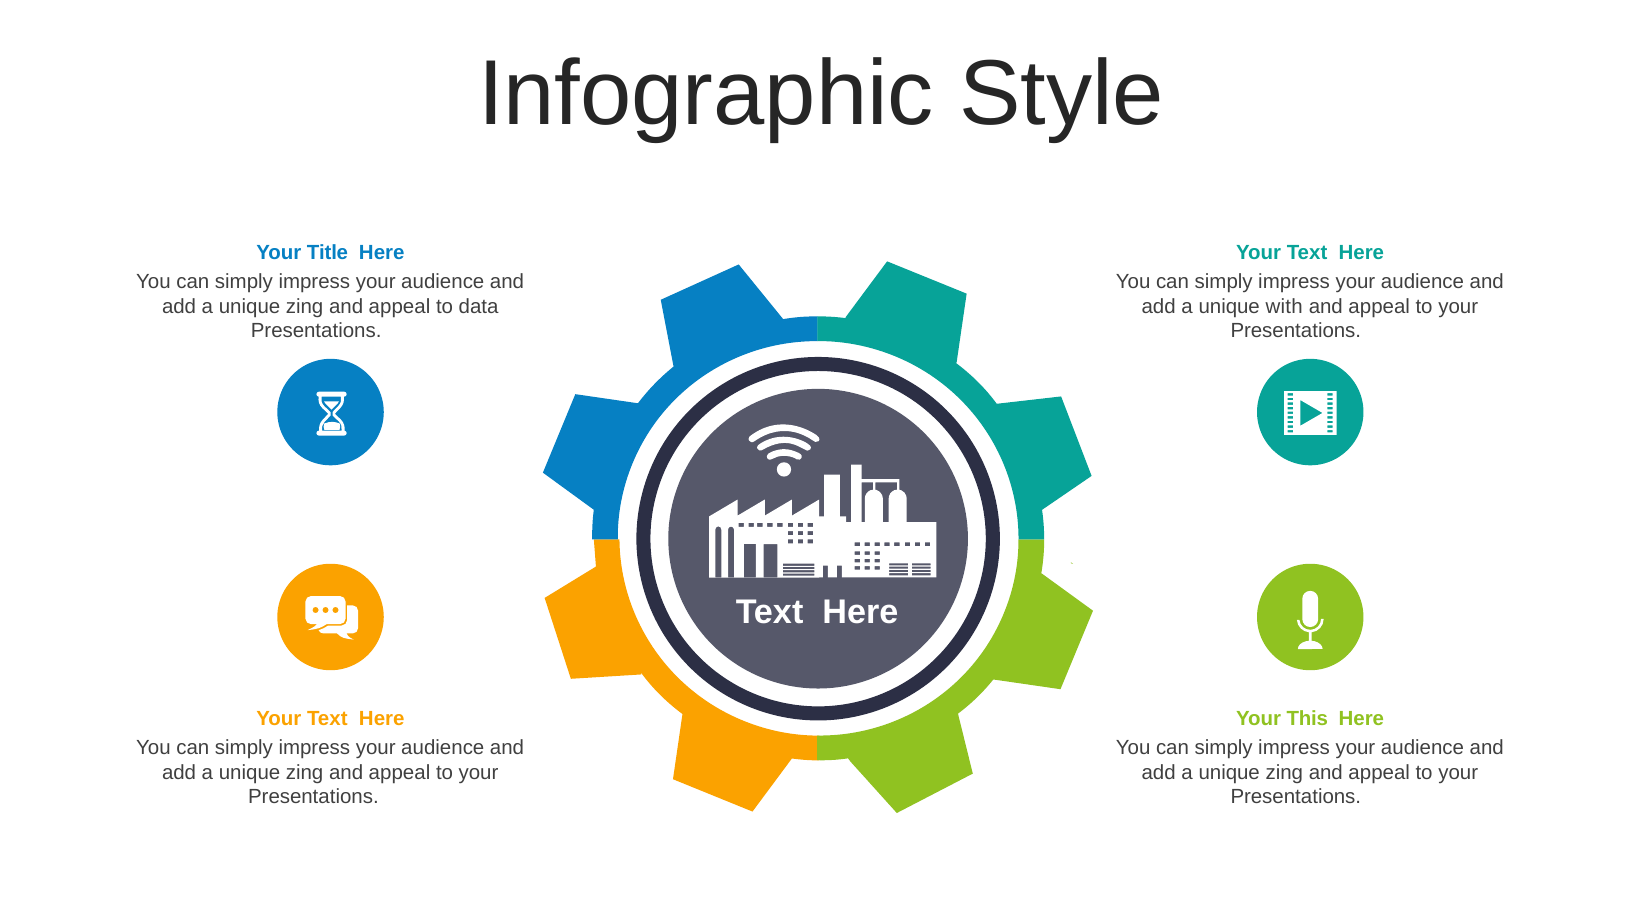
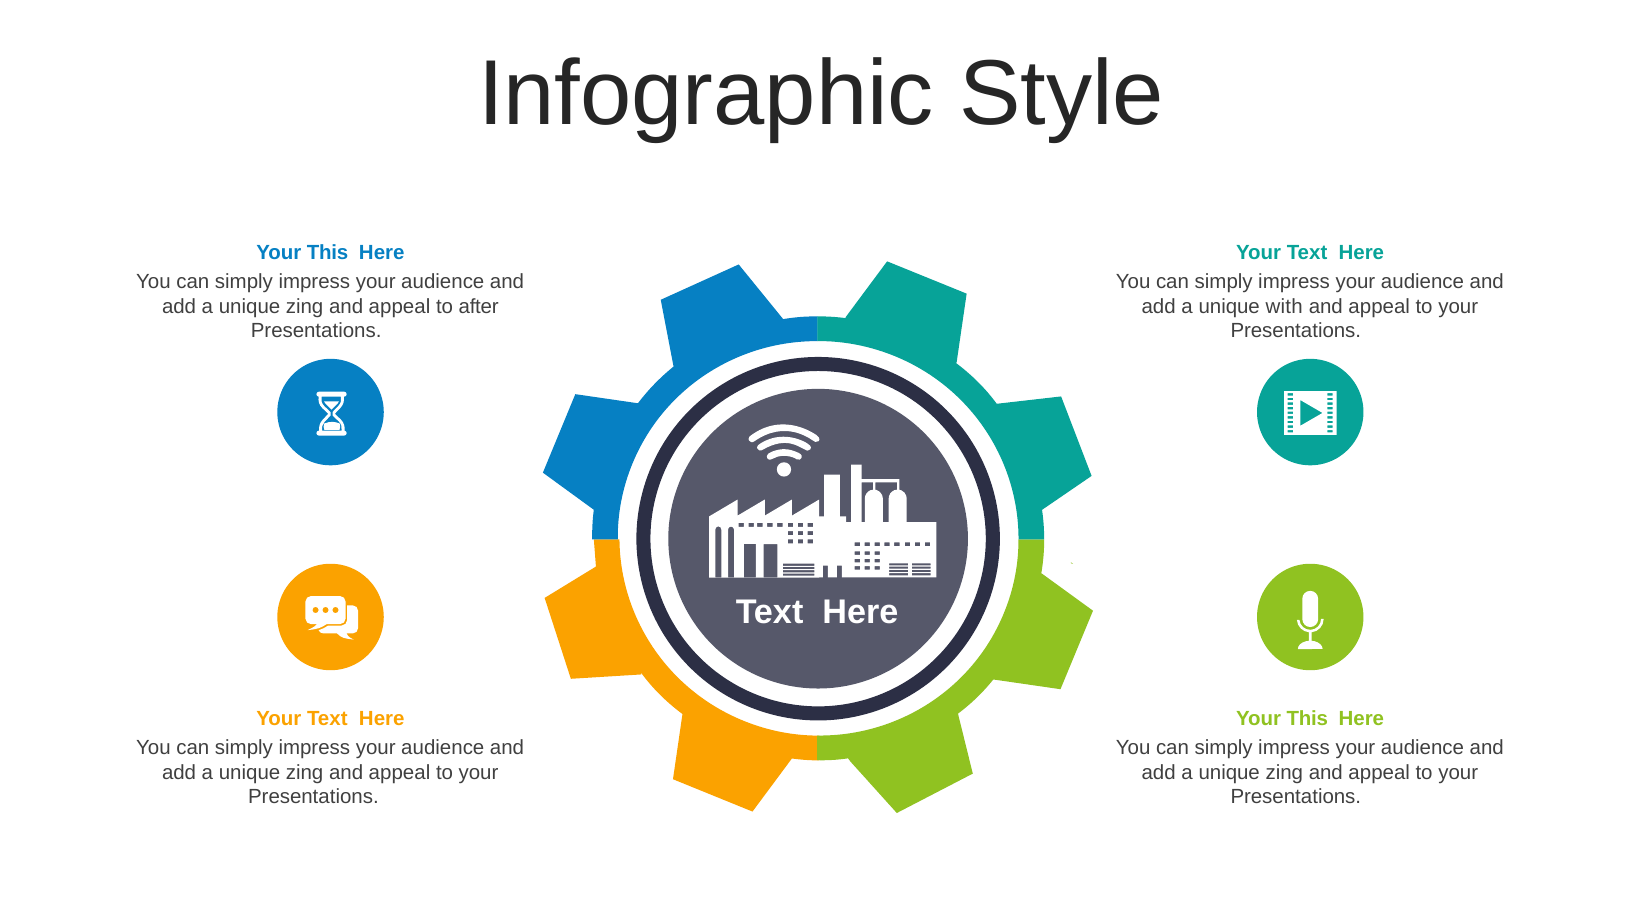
Title at (327, 252): Title -> This
data: data -> after
